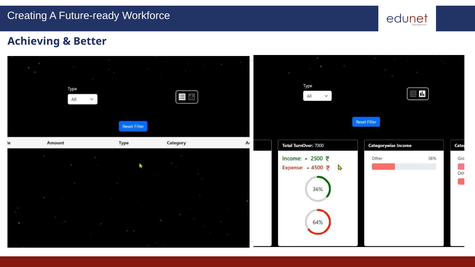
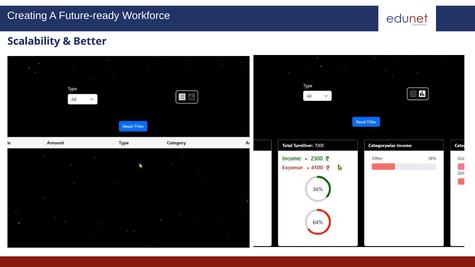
Achieving: Achieving -> Scalability
